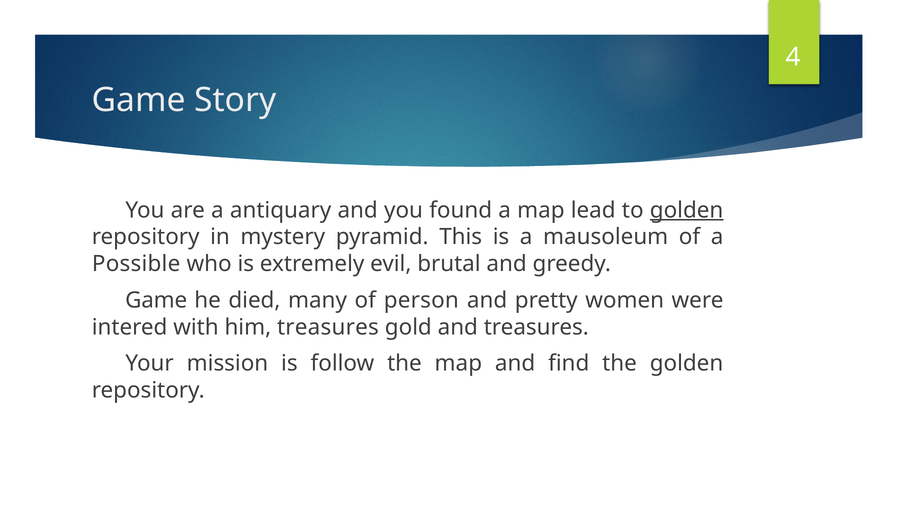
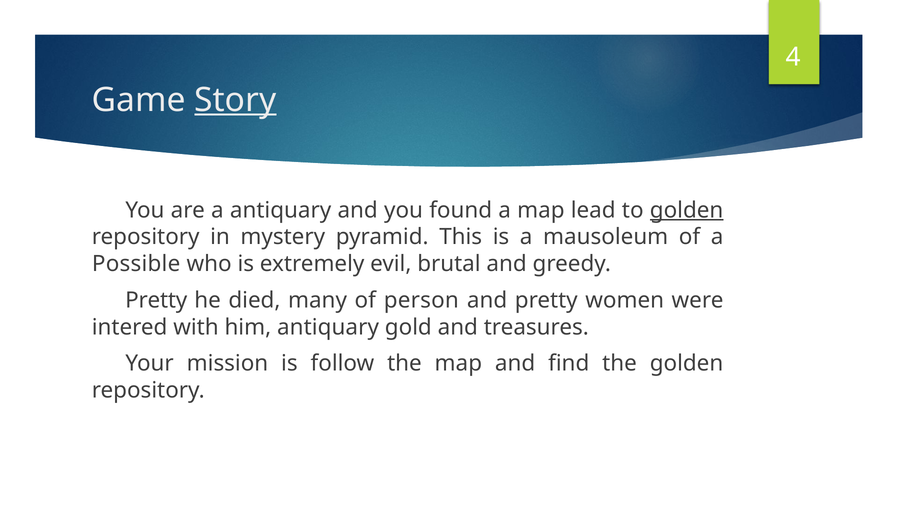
Story underline: none -> present
Game at (156, 300): Game -> Pretty
him treasures: treasures -> antiquary
